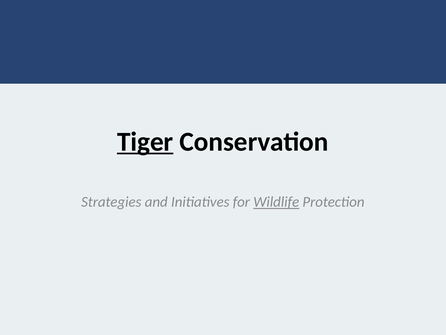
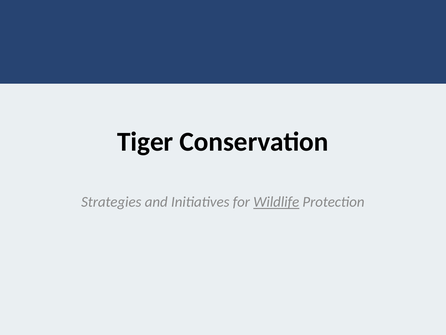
Tiger underline: present -> none
